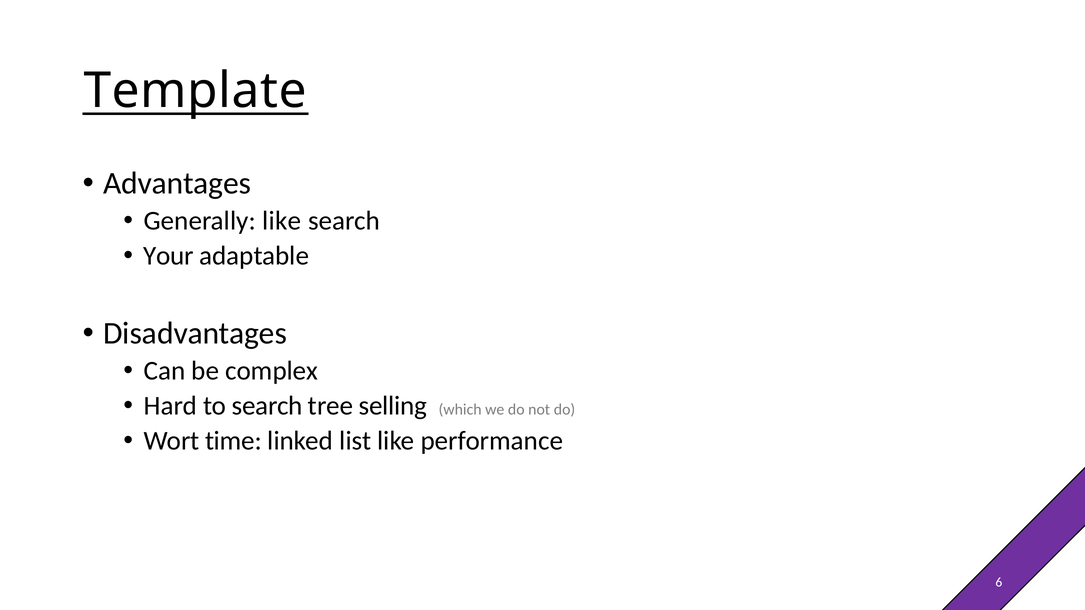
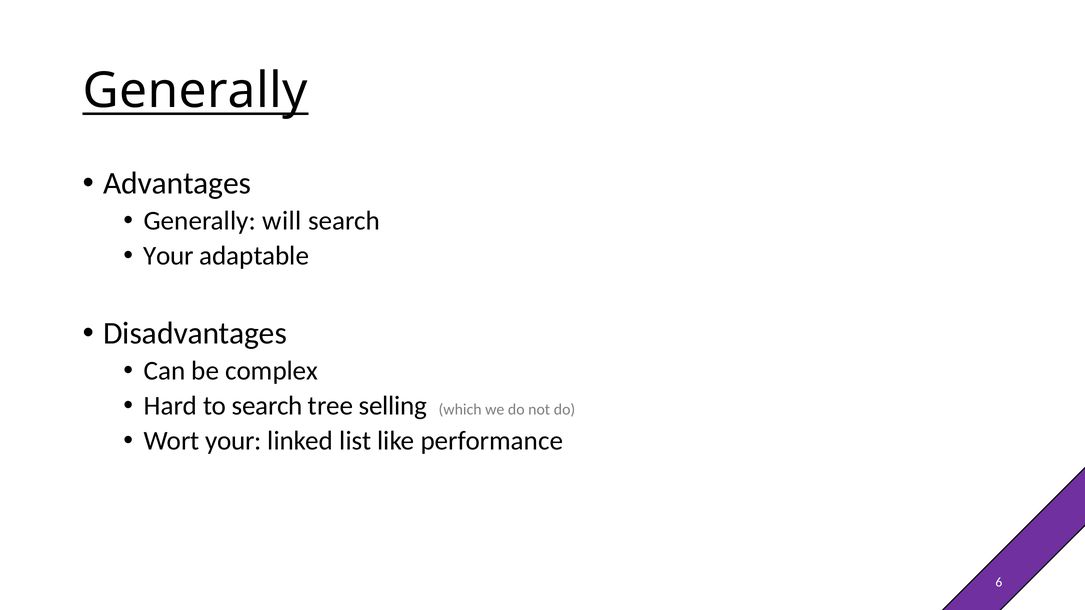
Template at (195, 91): Template -> Generally
Generally like: like -> will
Wort time: time -> your
